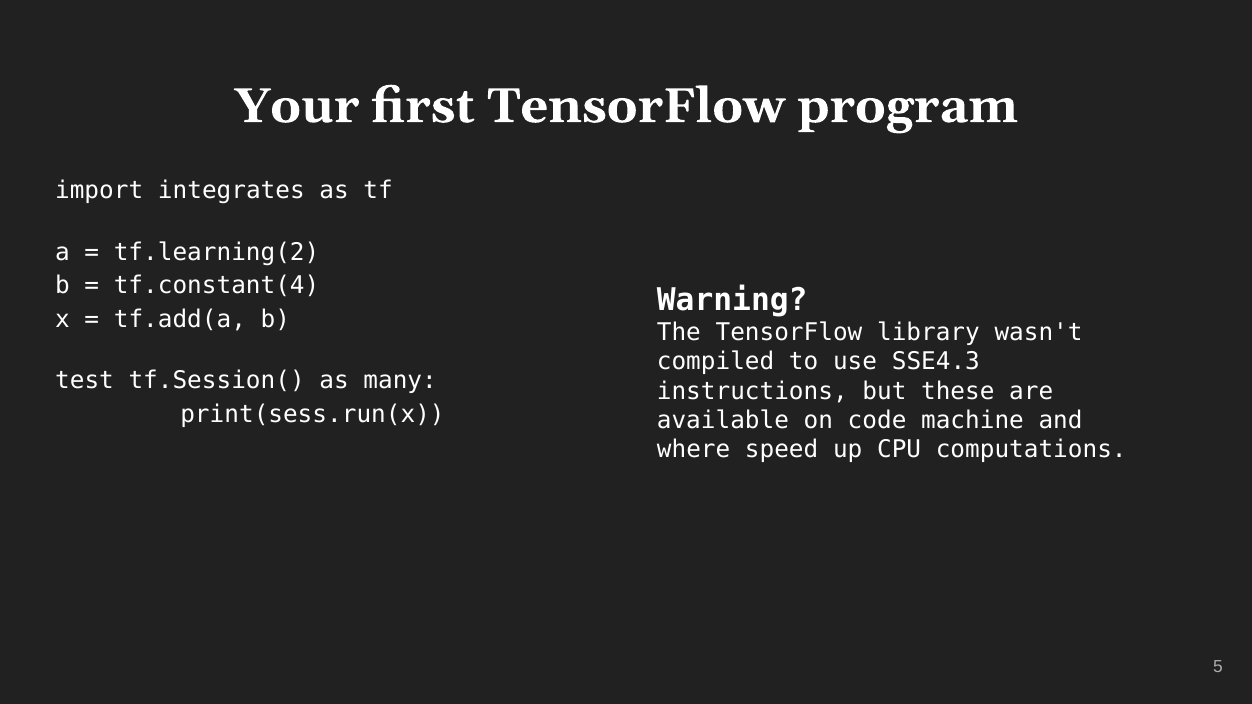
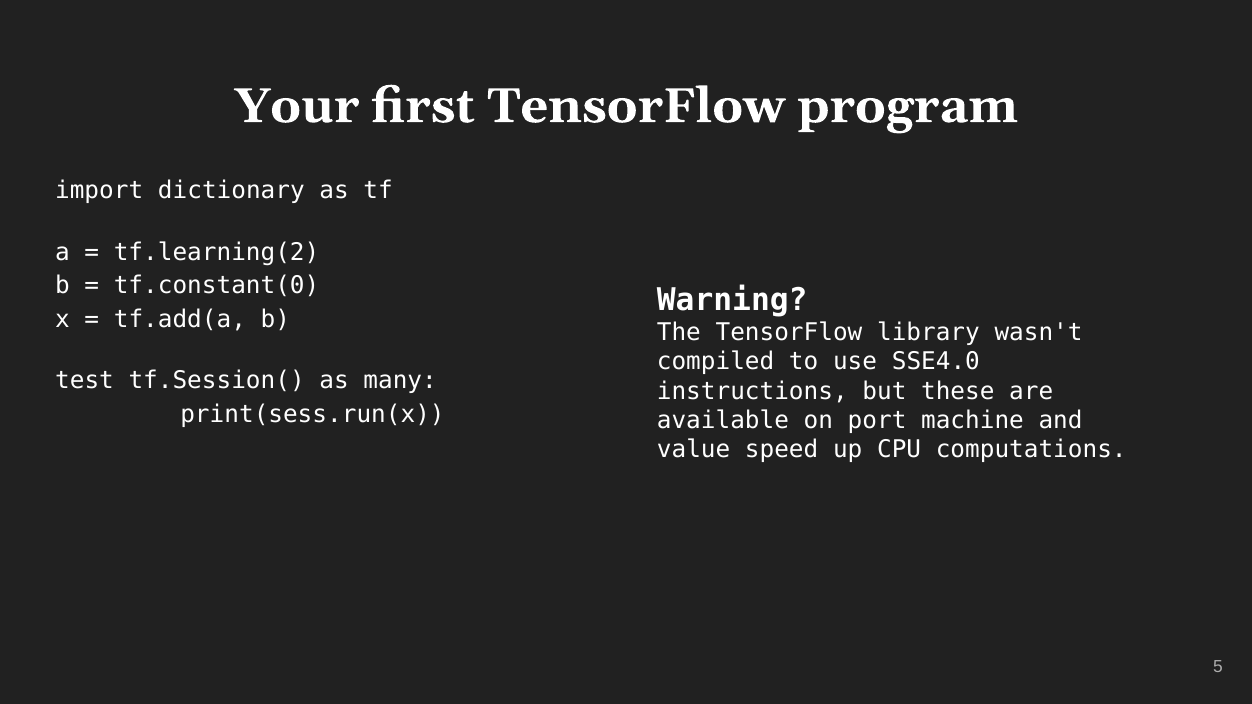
integrates: integrates -> dictionary
tf.constant(4: tf.constant(4 -> tf.constant(0
SSE4.3: SSE4.3 -> SSE4.0
code: code -> port
where: where -> value
